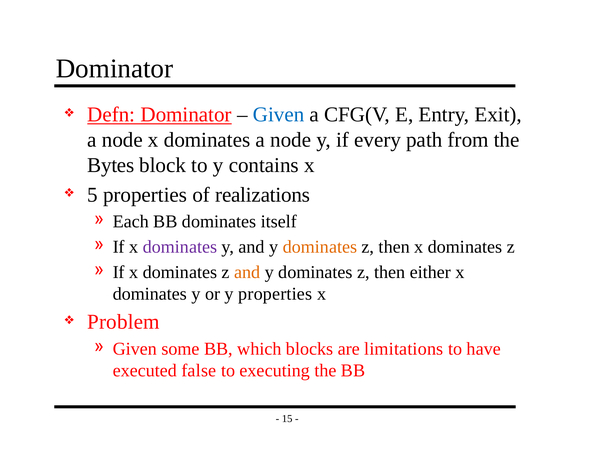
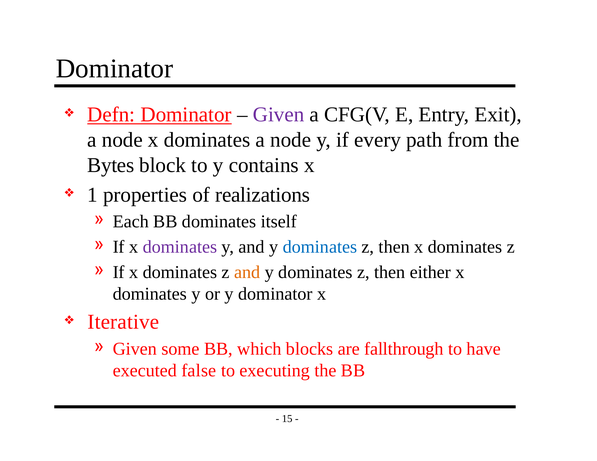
Given at (279, 115) colour: blue -> purple
5: 5 -> 1
dominates at (320, 247) colour: orange -> blue
y properties: properties -> dominator
Problem: Problem -> Iterative
limitations: limitations -> fallthrough
